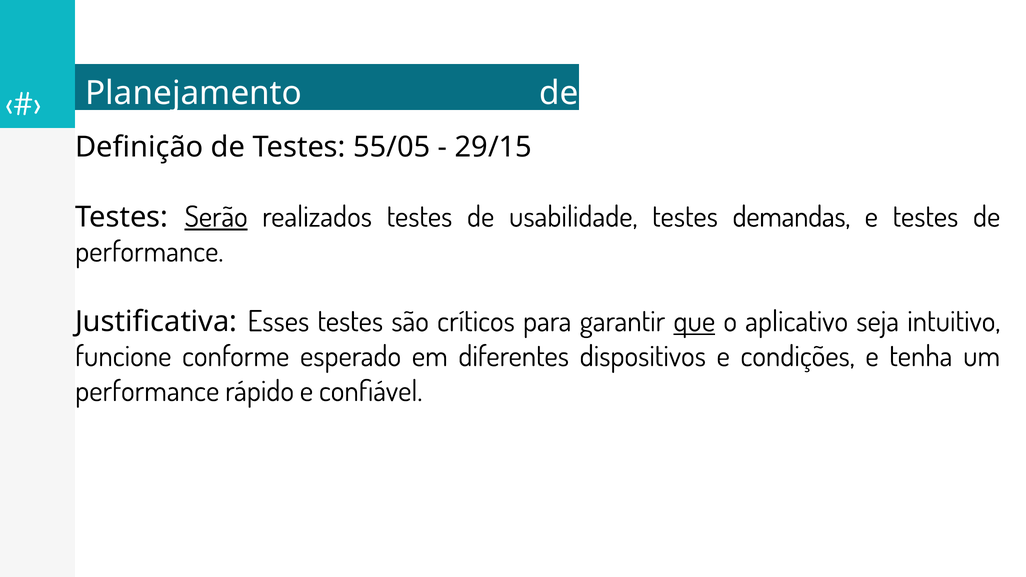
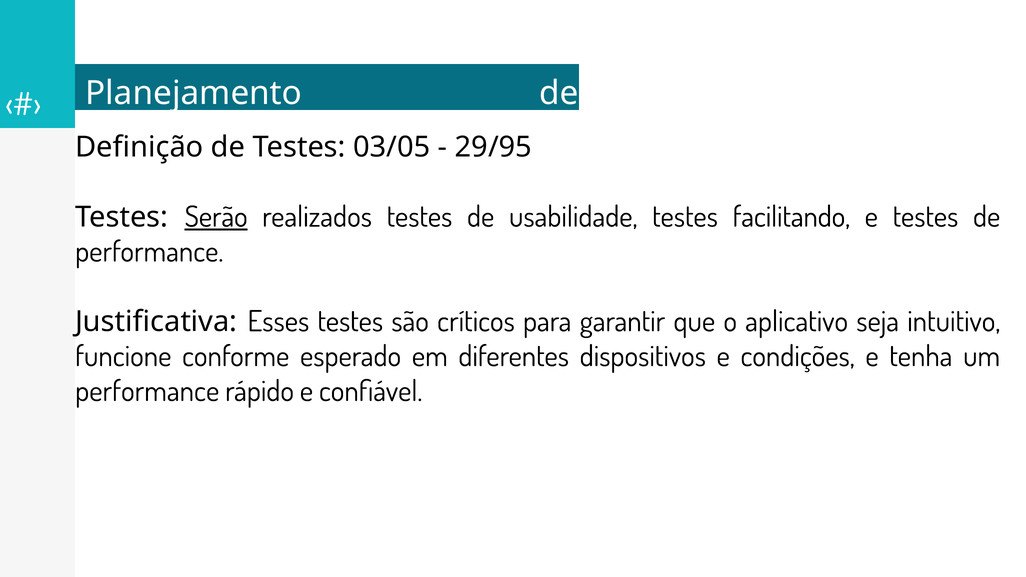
55/05: 55/05 -> 03/05
29/15: 29/15 -> 29/95
demandas: demandas -> facilitando
que underline: present -> none
